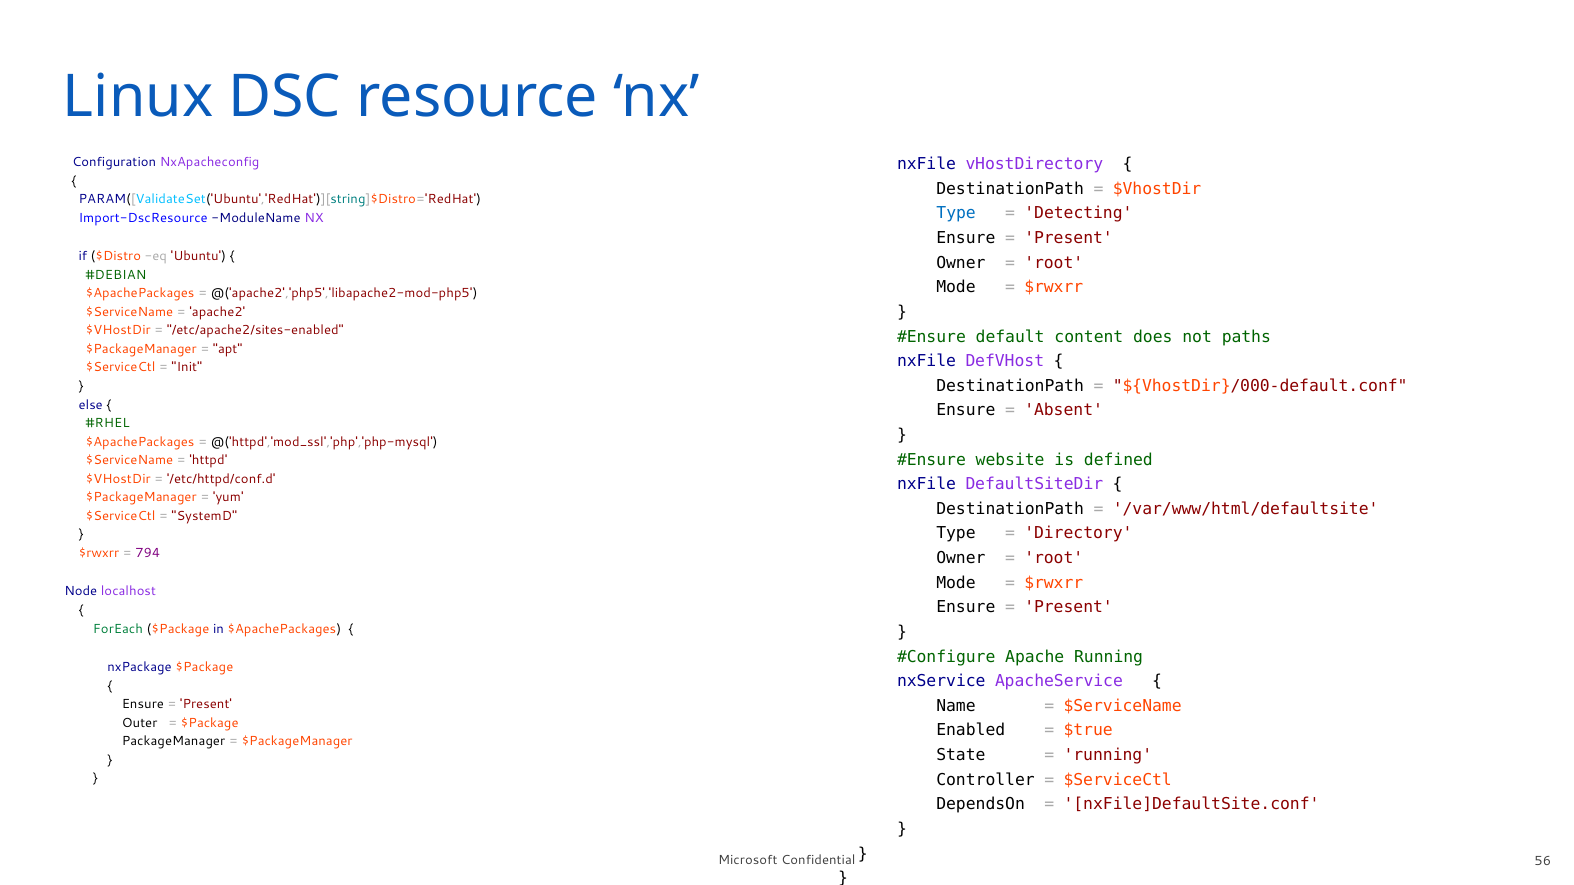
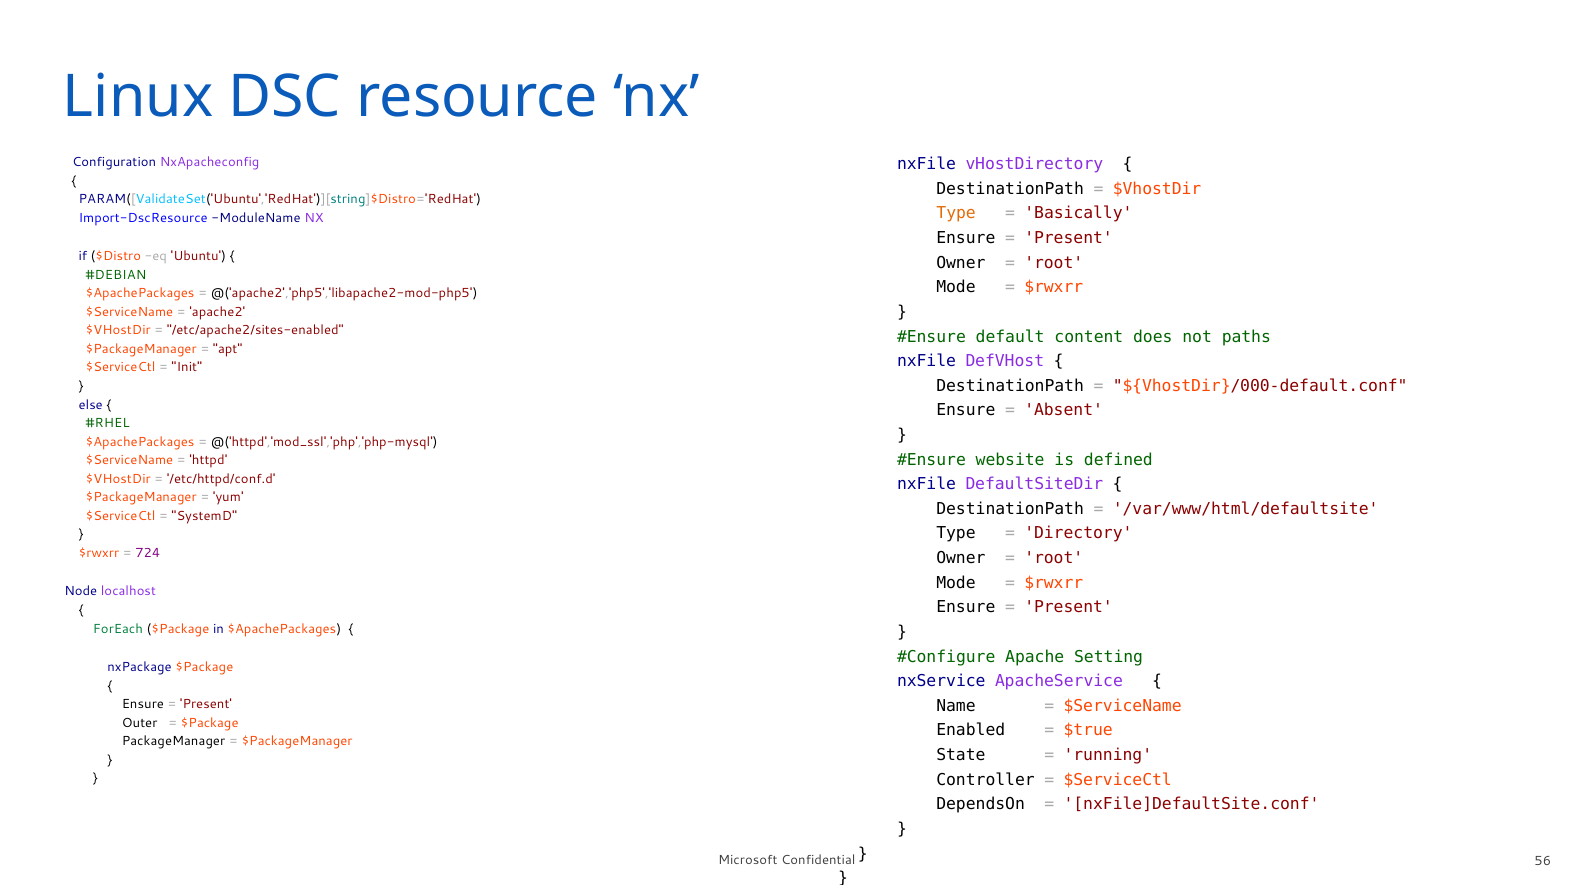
Type at (956, 214) colour: blue -> orange
Detecting: Detecting -> Basically
794: 794 -> 724
Apache Running: Running -> Setting
